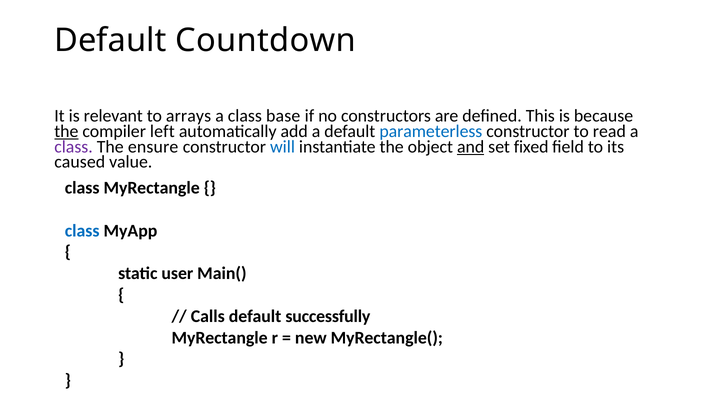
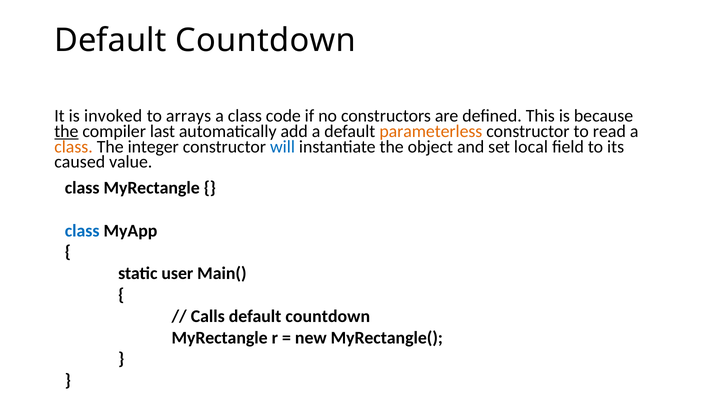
relevant: relevant -> invoked
base: base -> code
left: left -> last
parameterless colour: blue -> orange
class at (74, 146) colour: purple -> orange
ensure: ensure -> integer
and underline: present -> none
fixed: fixed -> local
Calls default successfully: successfully -> countdown
